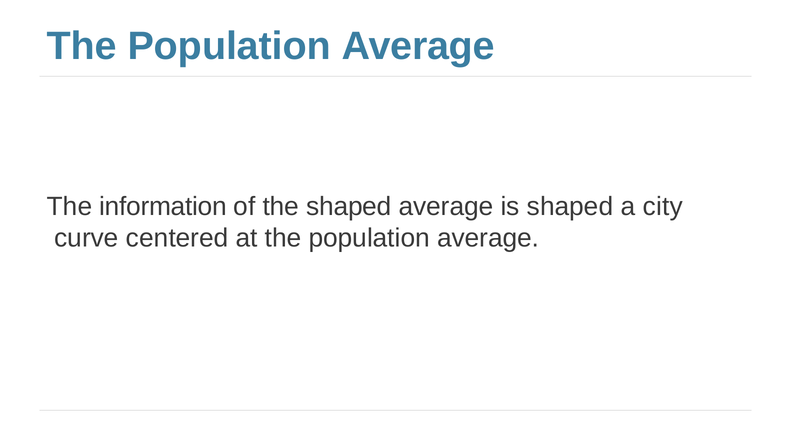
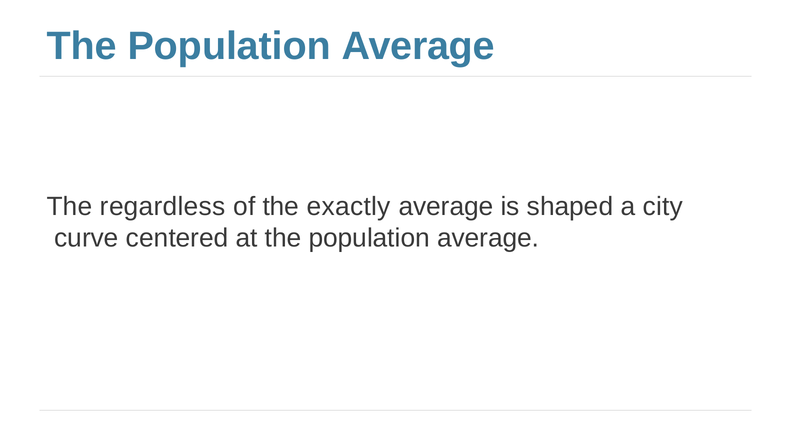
information: information -> regardless
the shaped: shaped -> exactly
